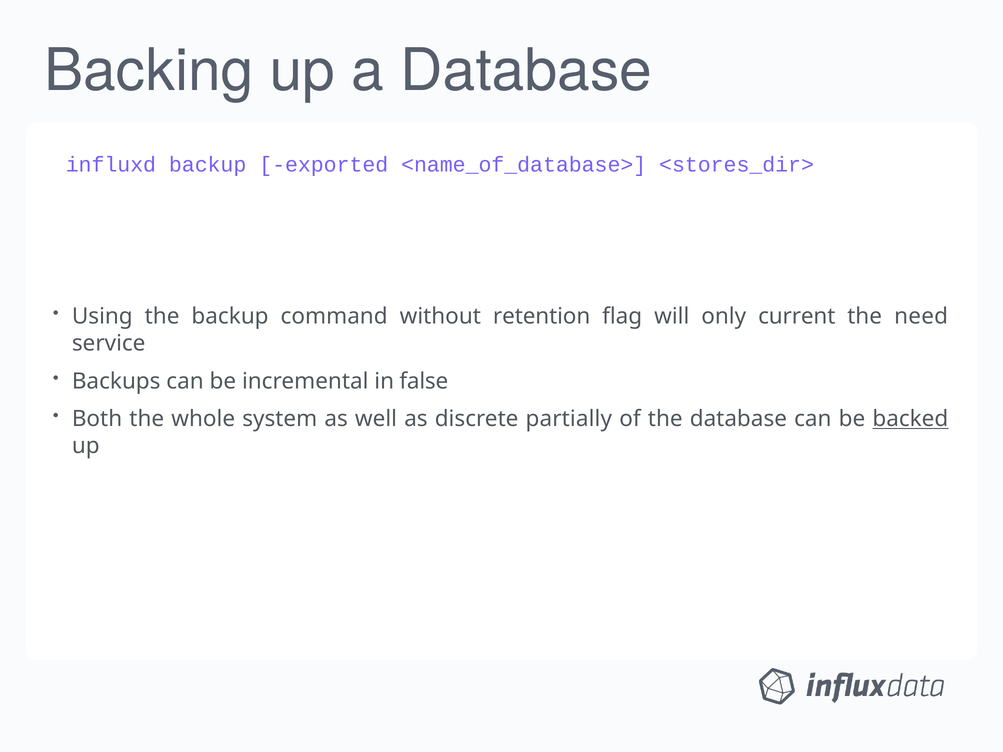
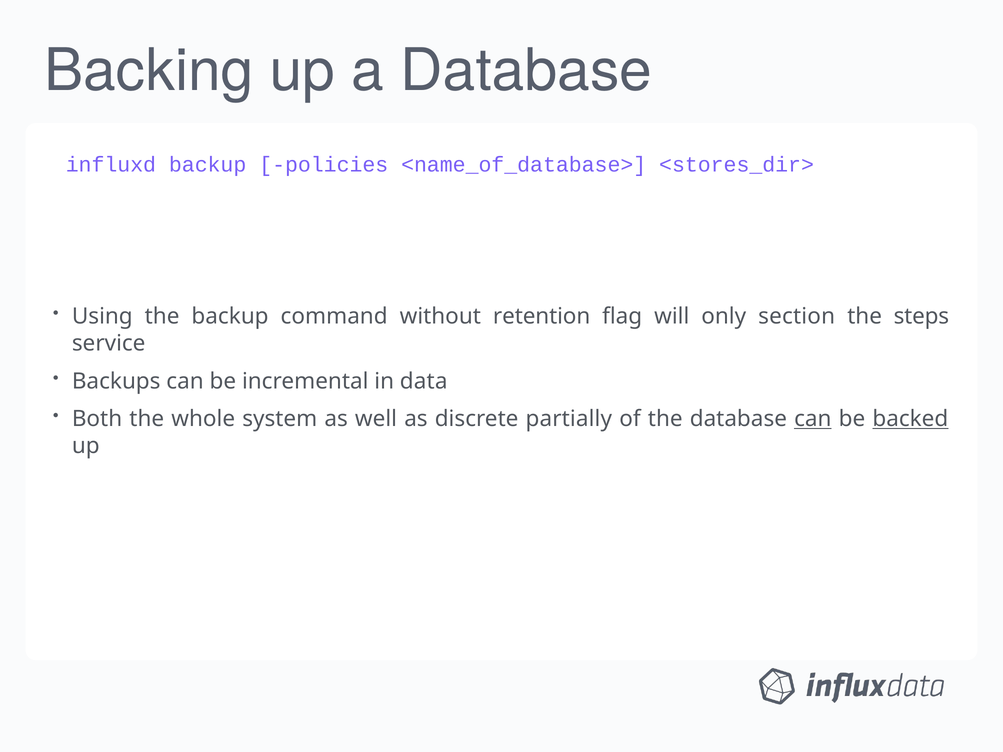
exported: exported -> policies
current: current -> section
need: need -> steps
false: false -> data
can at (813, 419) underline: none -> present
